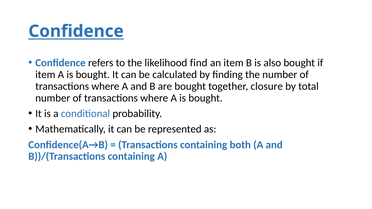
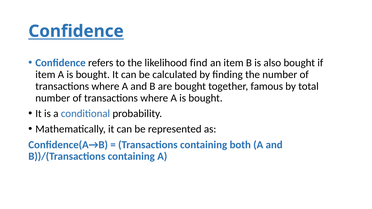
closure: closure -> famous
